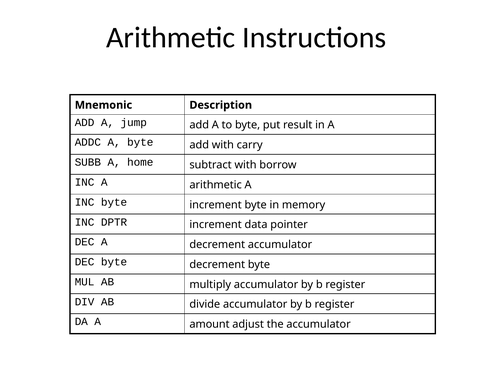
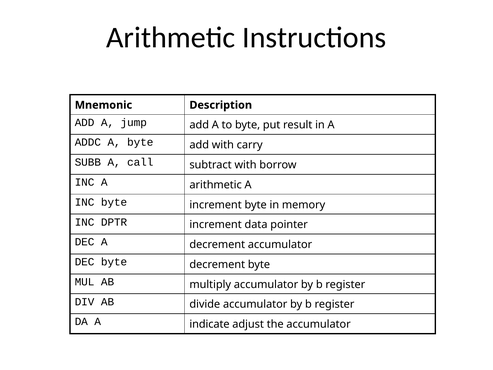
home: home -> call
amount: amount -> indicate
